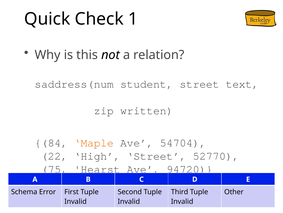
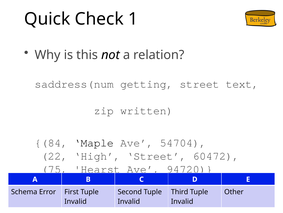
student: student -> getting
Maple colour: orange -> black
52770: 52770 -> 60472
